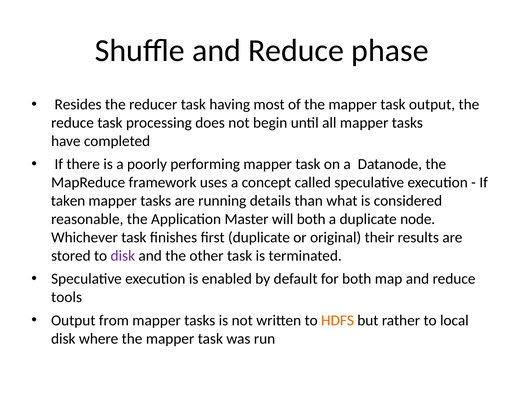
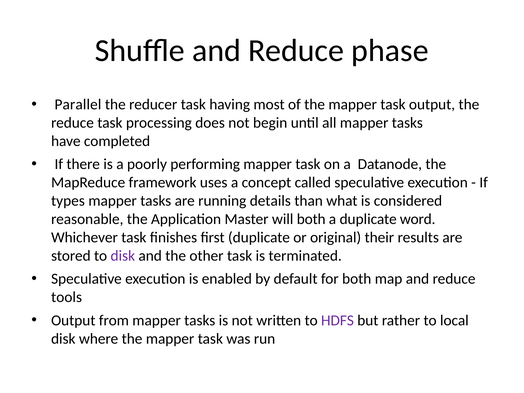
Resides: Resides -> Parallel
taken: taken -> types
node: node -> word
HDFS colour: orange -> purple
